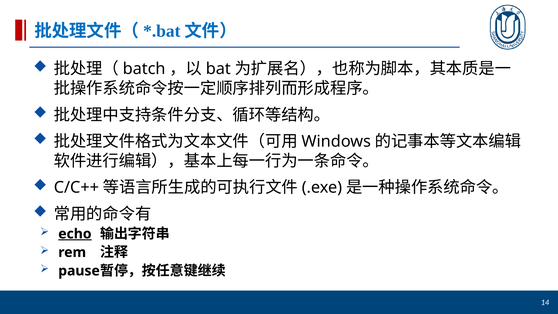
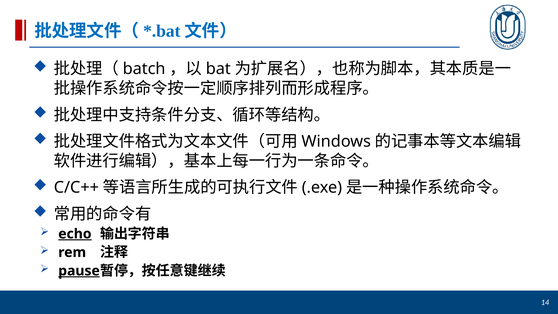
pause underline: none -> present
